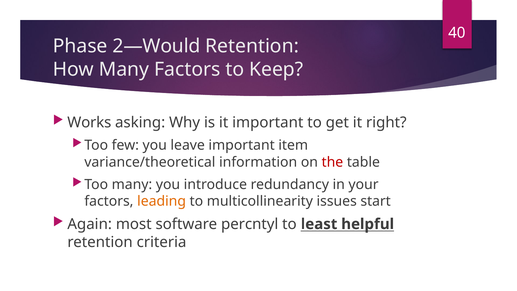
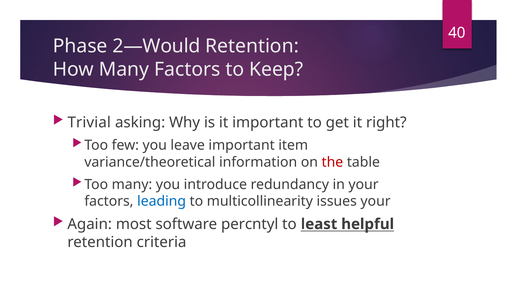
Works: Works -> Trivial
leading colour: orange -> blue
issues start: start -> your
